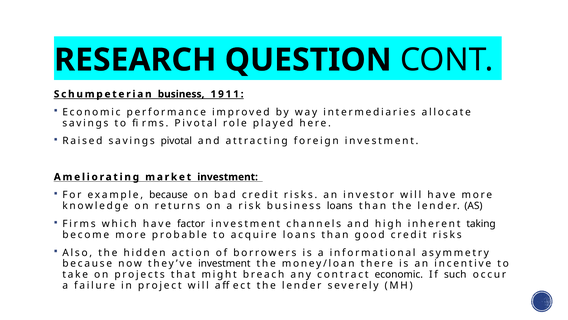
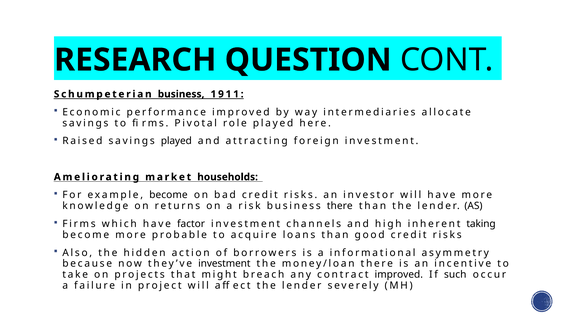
savings pivotal: pivotal -> played
market investment: investment -> households
example because: because -> become
business loans: loans -> there
contract economic: economic -> improved
